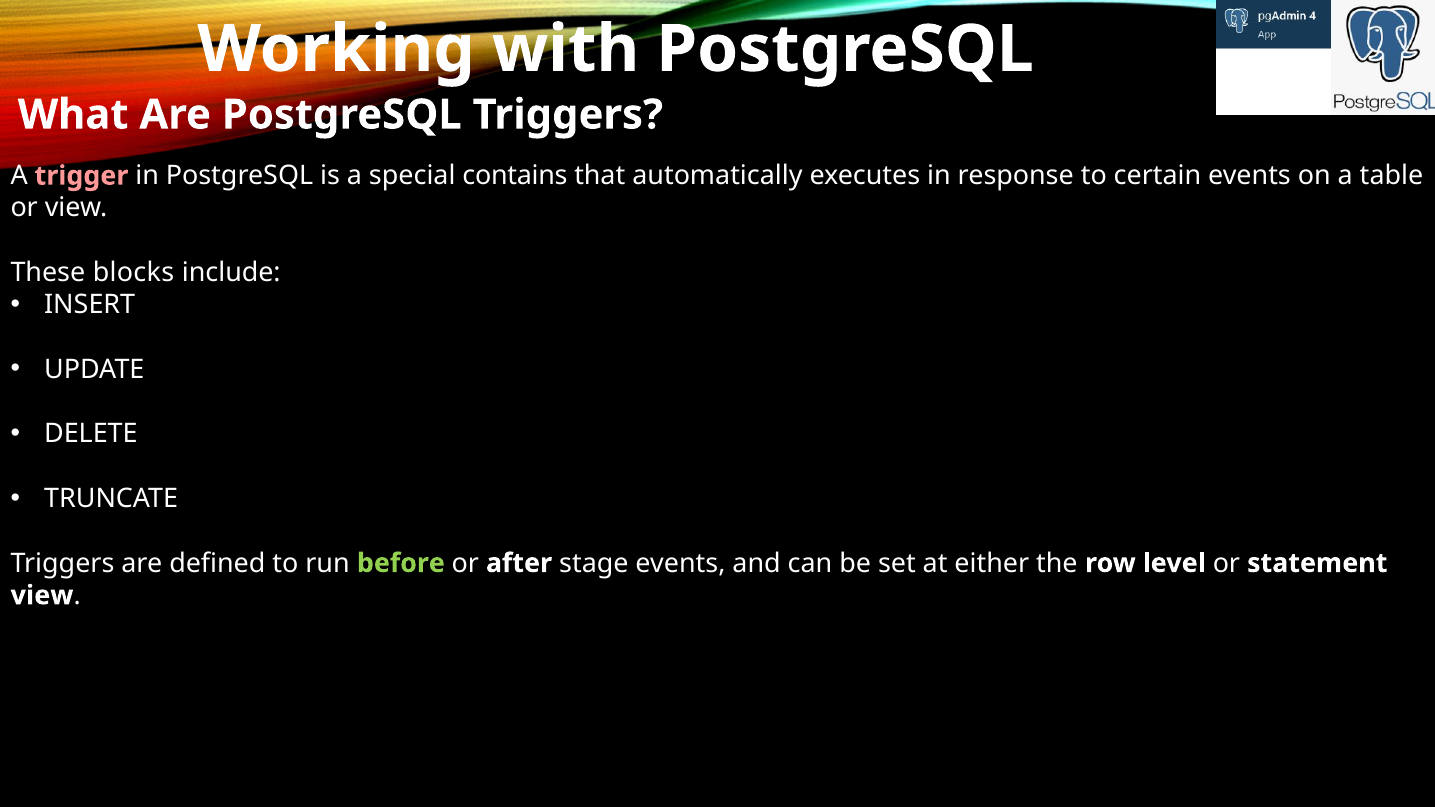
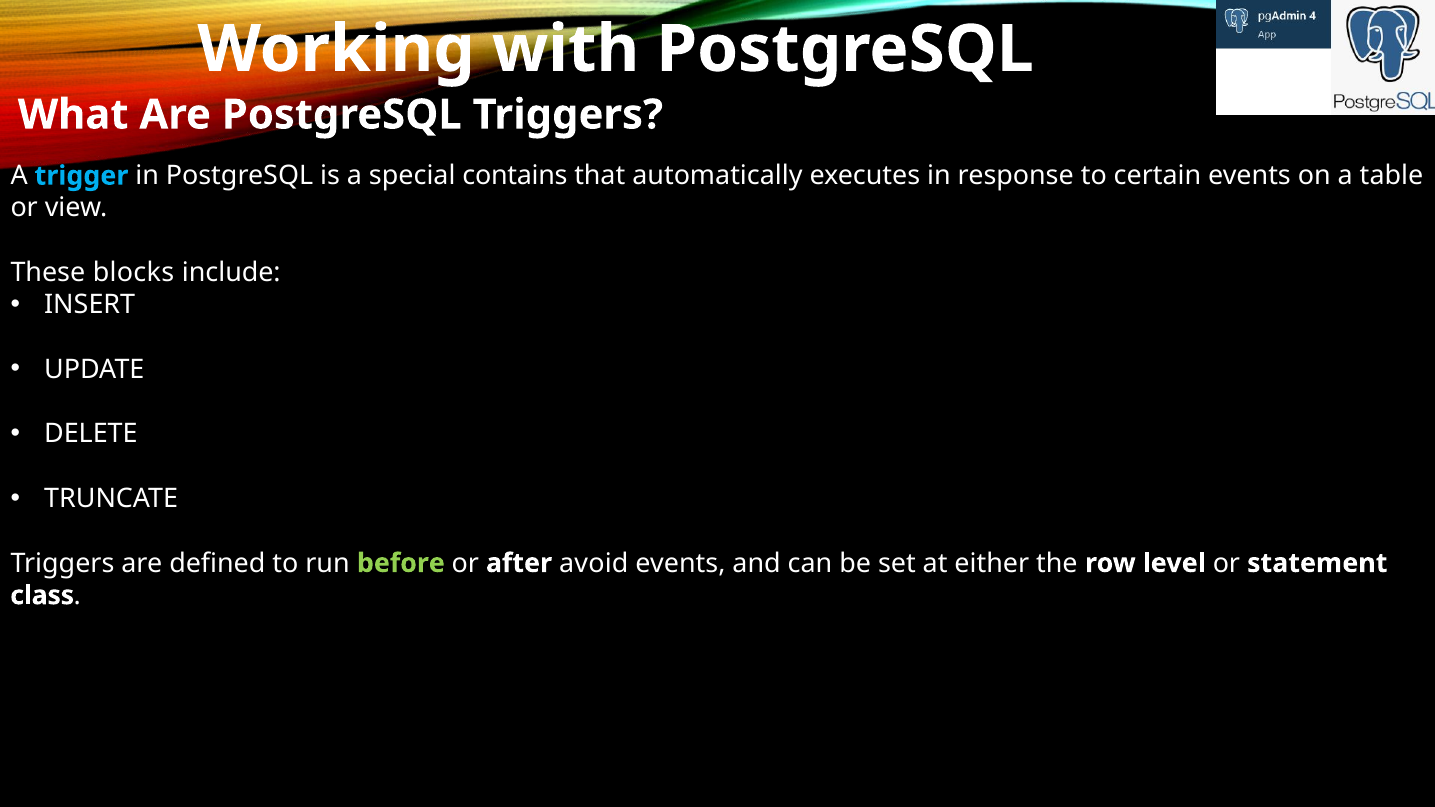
trigger colour: pink -> light blue
stage: stage -> avoid
view at (42, 596): view -> class
